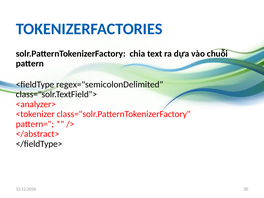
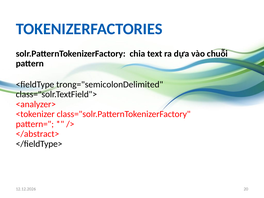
regex="semicolonDelimited: regex="semicolonDelimited -> trong="semicolonDelimited
